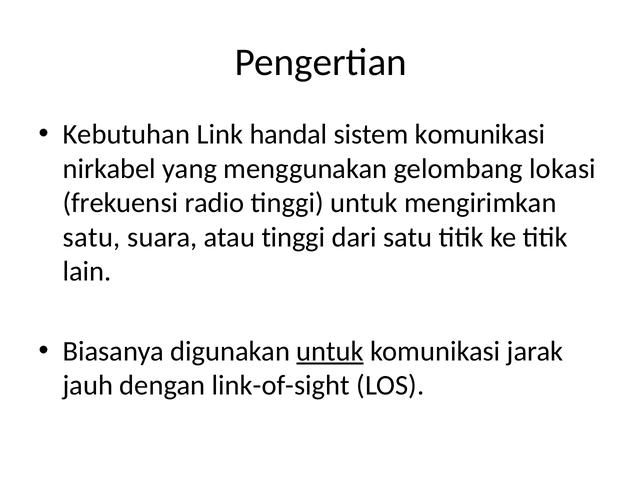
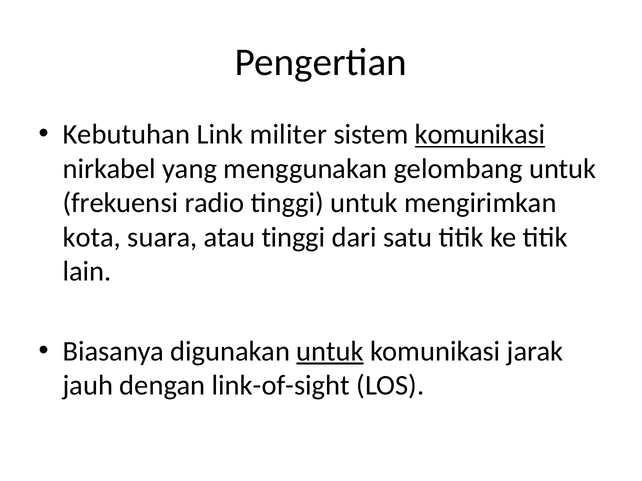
handal: handal -> militer
komunikasi at (480, 135) underline: none -> present
gelombang lokasi: lokasi -> untuk
satu at (92, 237): satu -> kota
